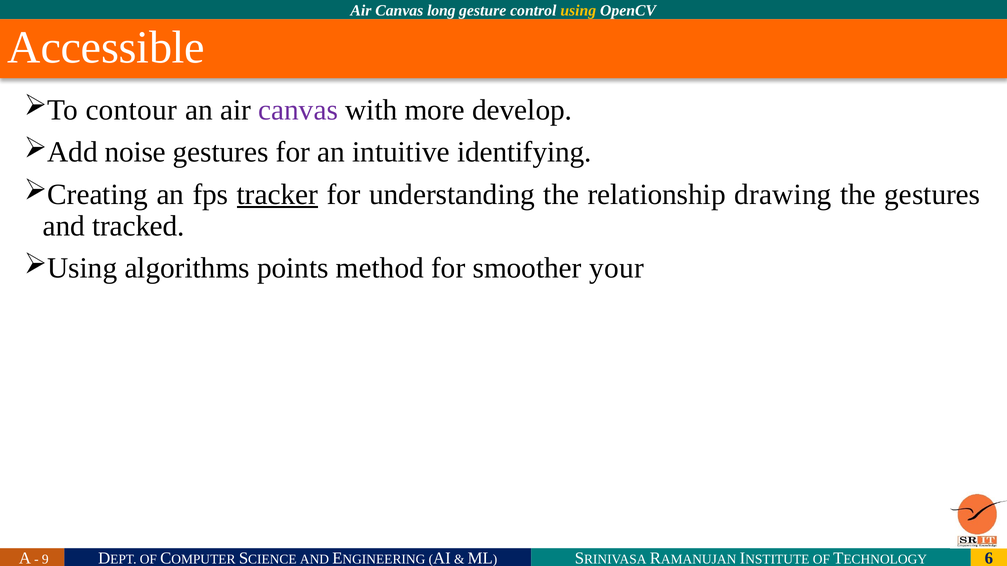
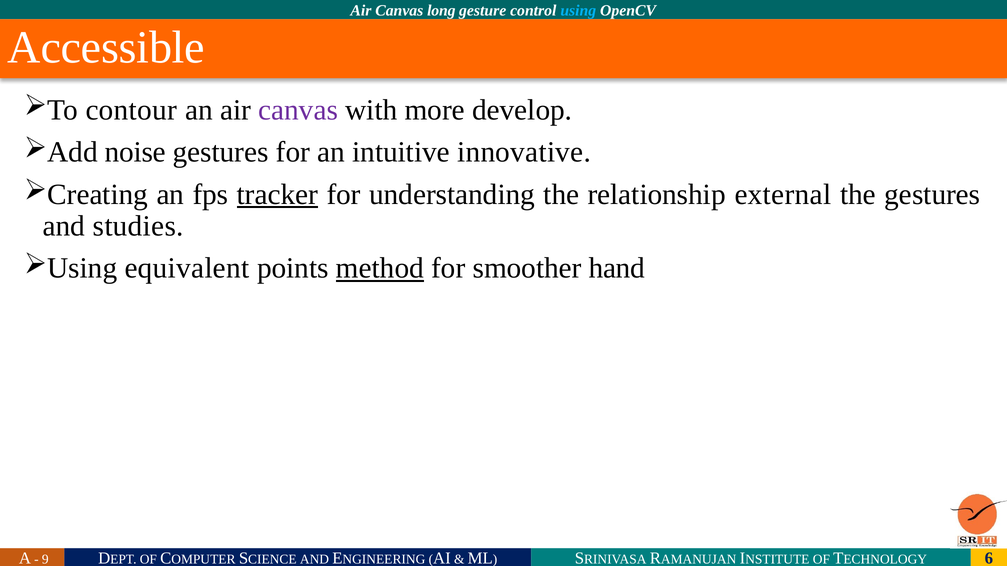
using colour: yellow -> light blue
identifying: identifying -> innovative
drawing: drawing -> external
tracked: tracked -> studies
algorithms: algorithms -> equivalent
method underline: none -> present
your: your -> hand
